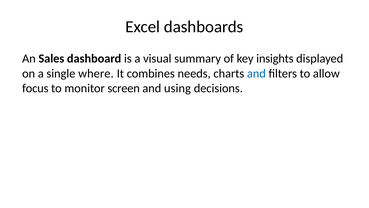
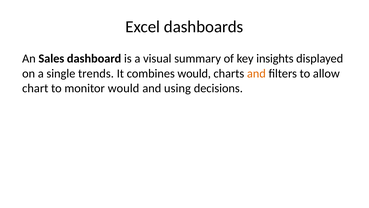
where: where -> trends
combines needs: needs -> would
and at (256, 73) colour: blue -> orange
focus: focus -> chart
monitor screen: screen -> would
